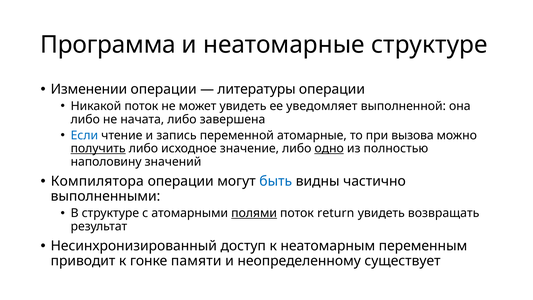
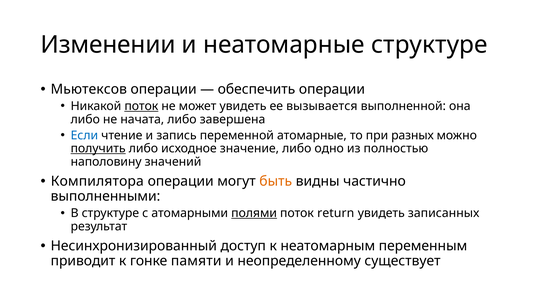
Программа: Программа -> Изменении
Изменении: Изменении -> Мьютексов
литературы: литературы -> обеспечить
поток at (141, 106) underline: none -> present
уведомляет: уведомляет -> вызывается
вызова: вызова -> разных
одно underline: present -> none
быть colour: blue -> orange
возвращать: возвращать -> записанных
